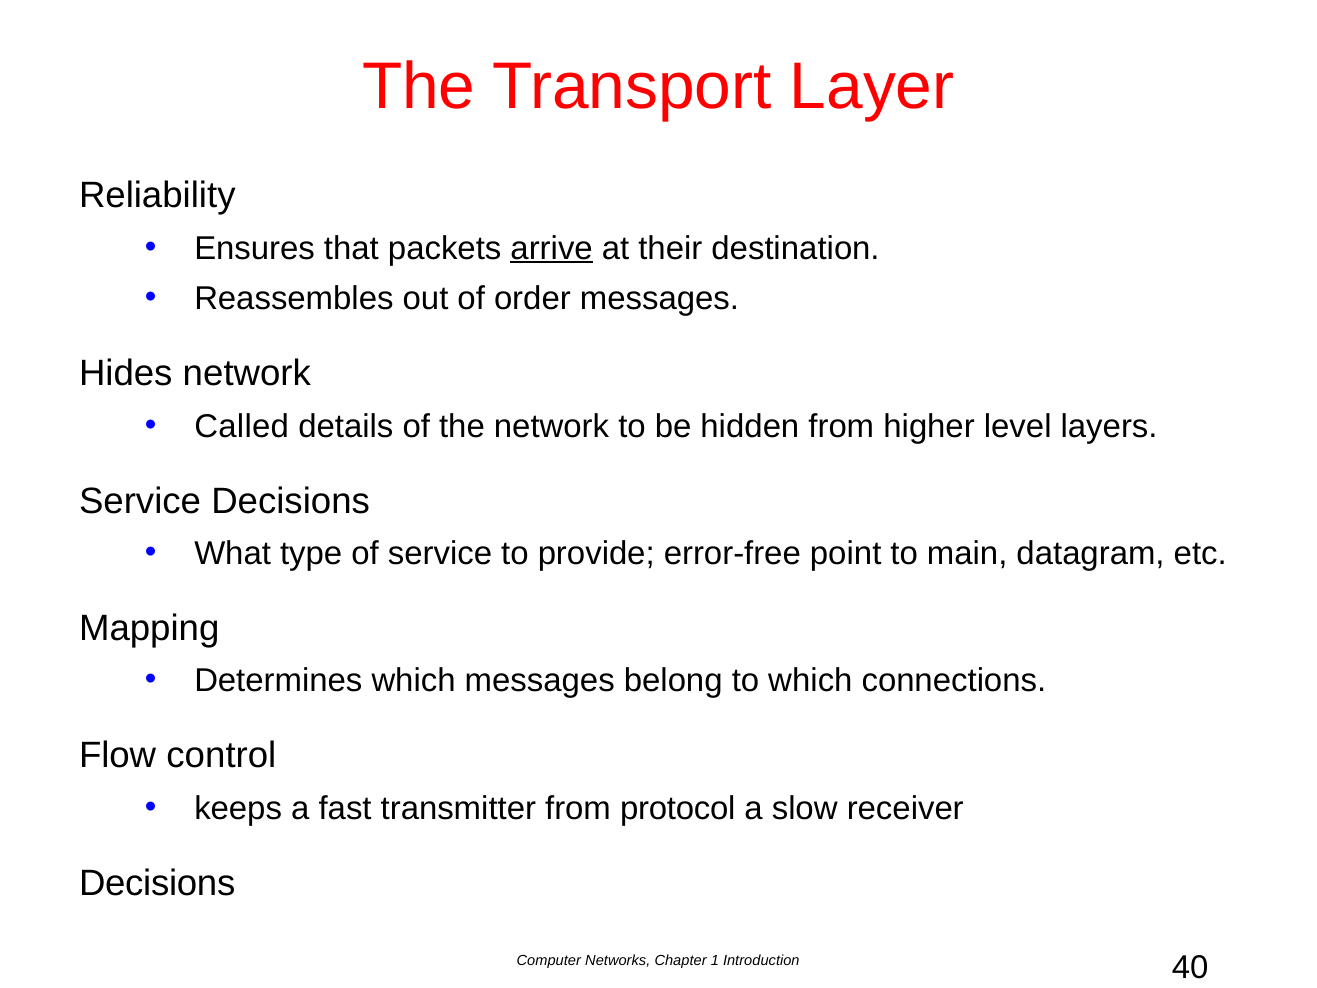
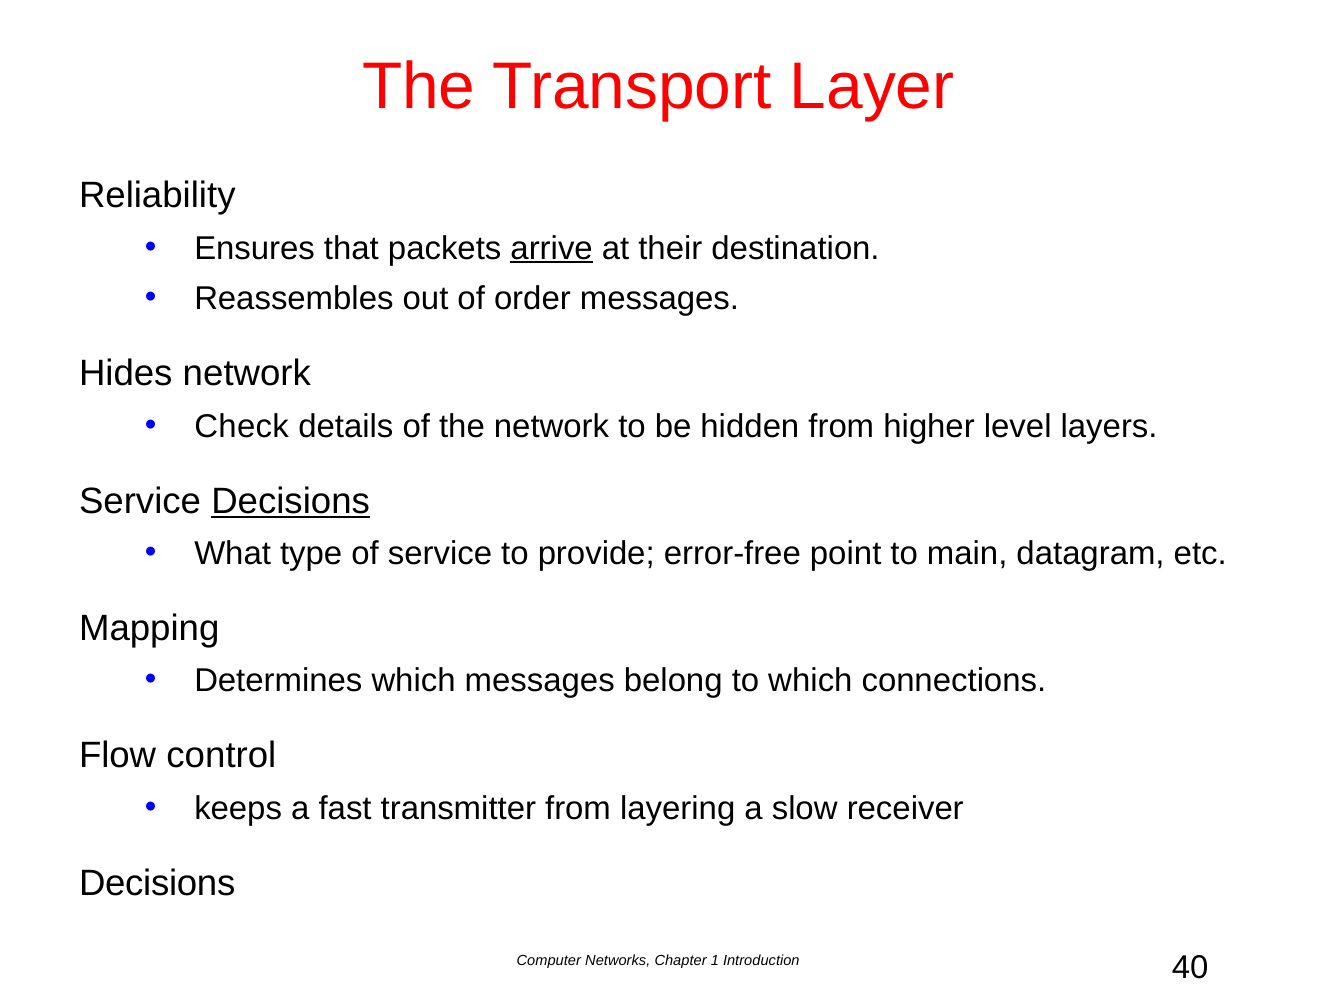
Called: Called -> Check
Decisions at (291, 501) underline: none -> present
protocol: protocol -> layering
